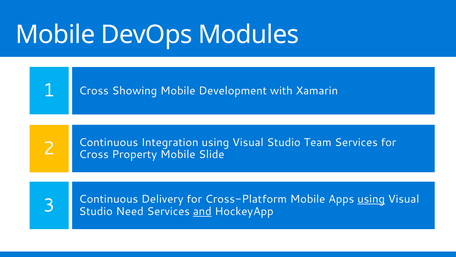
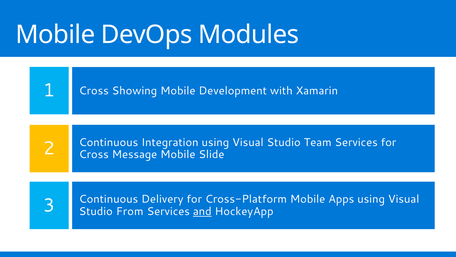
Property: Property -> Message
using at (371, 199) underline: present -> none
Need: Need -> From
